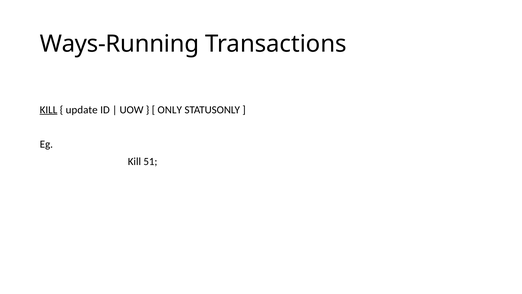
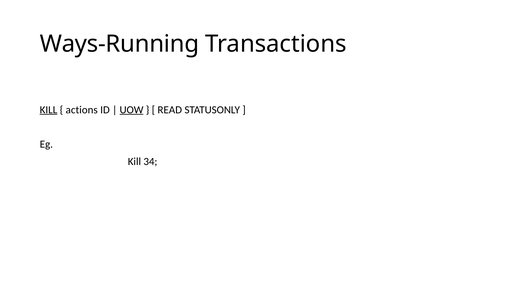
update: update -> actions
UOW underline: none -> present
ONLY: ONLY -> READ
51: 51 -> 34
